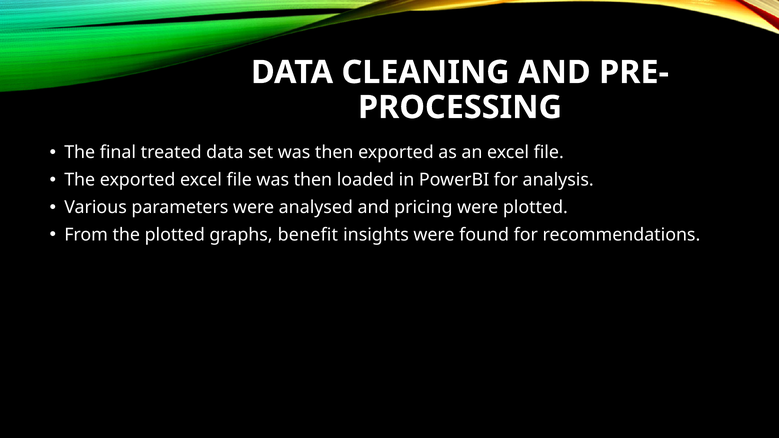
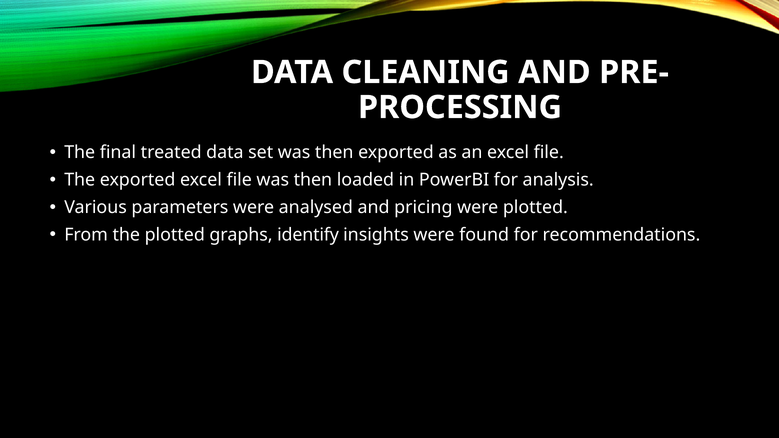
benefit: benefit -> identify
